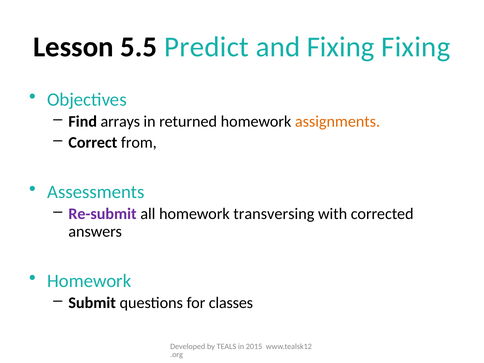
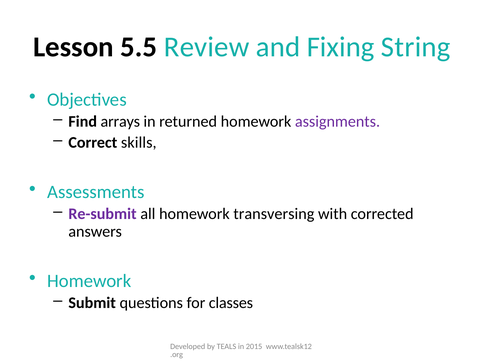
Predict: Predict -> Review
Fixing Fixing: Fixing -> String
assignments colour: orange -> purple
from: from -> skills
